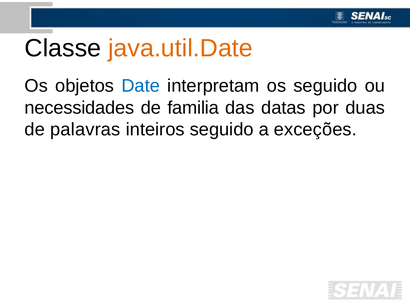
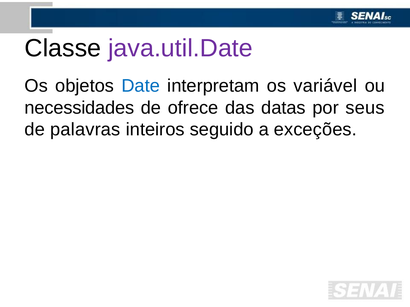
java.util.Date colour: orange -> purple
os seguido: seguido -> variável
familia: familia -> ofrece
duas: duas -> seus
